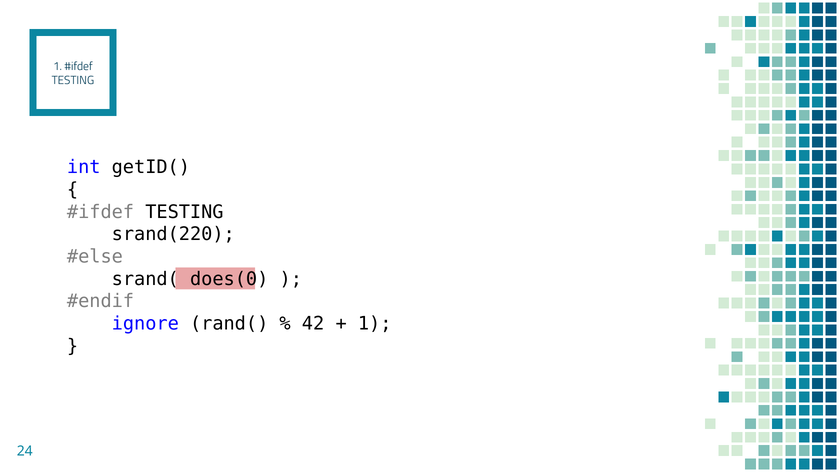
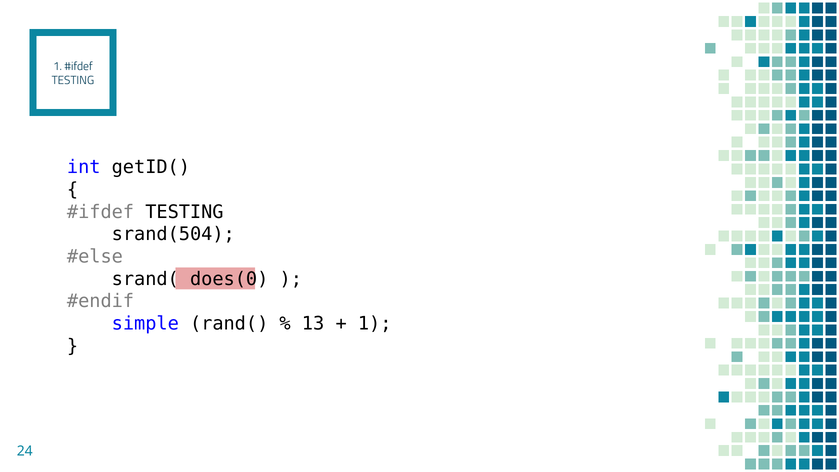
srand(220: srand(220 -> srand(504
ignore: ignore -> simple
42: 42 -> 13
